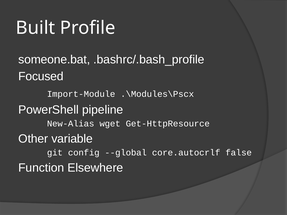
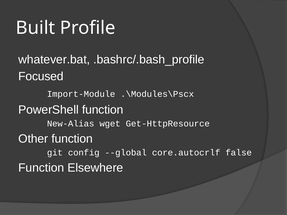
someone.bat: someone.bat -> whatever.bat
PowerShell pipeline: pipeline -> function
Other variable: variable -> function
